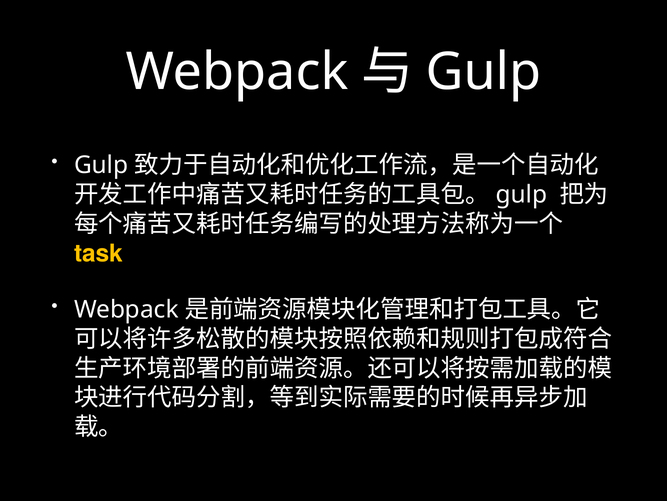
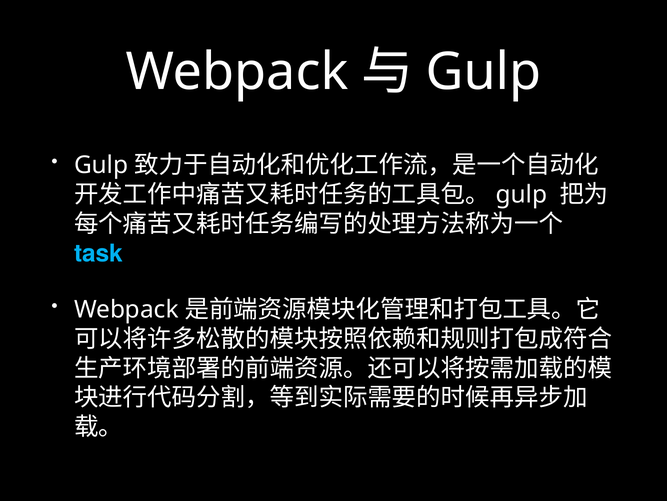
task colour: yellow -> light blue
